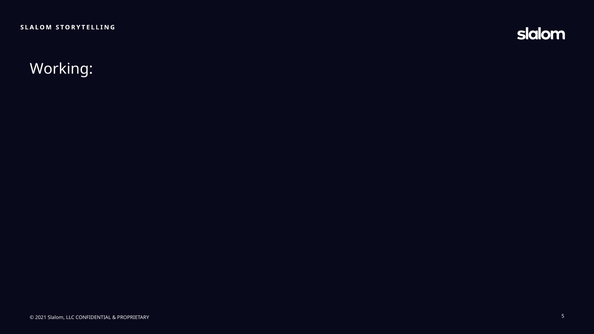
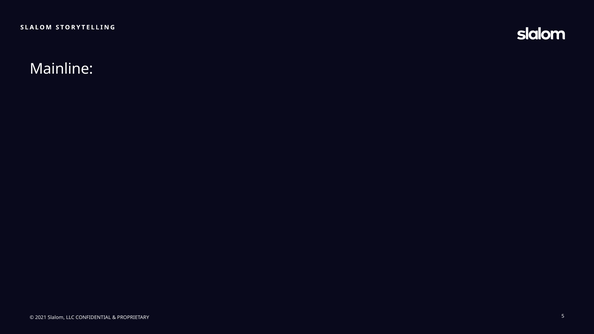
Working: Working -> Mainline
